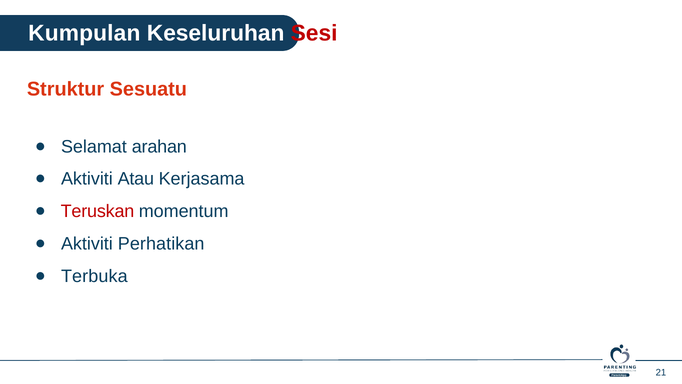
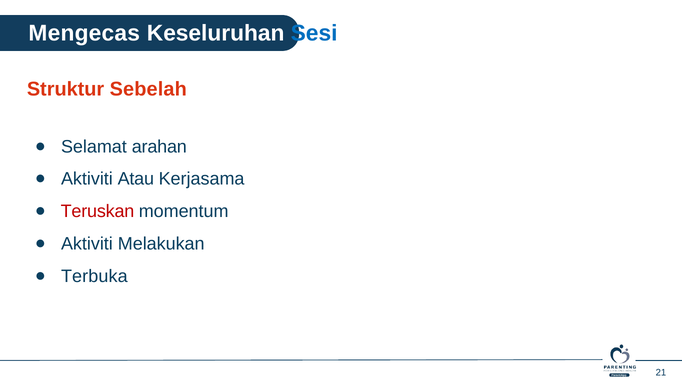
Kumpulan: Kumpulan -> Mengecas
Sesi colour: red -> blue
Sesuatu: Sesuatu -> Sebelah
Perhatikan: Perhatikan -> Melakukan
